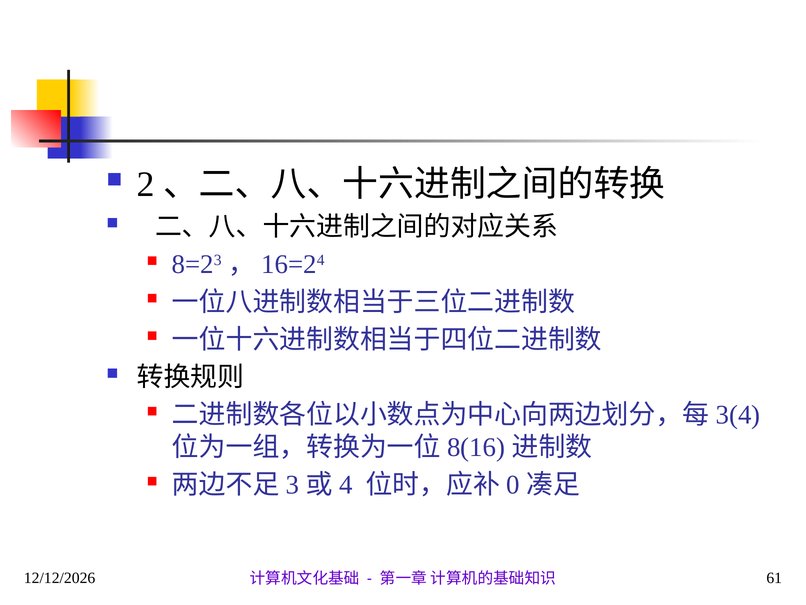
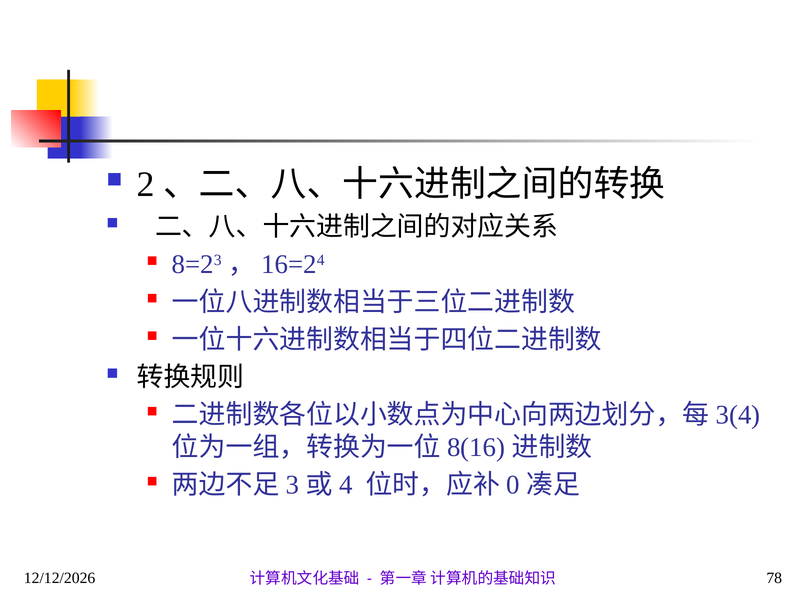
61: 61 -> 78
